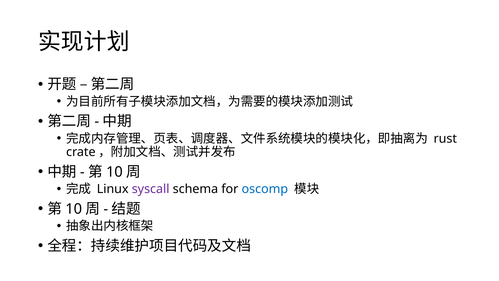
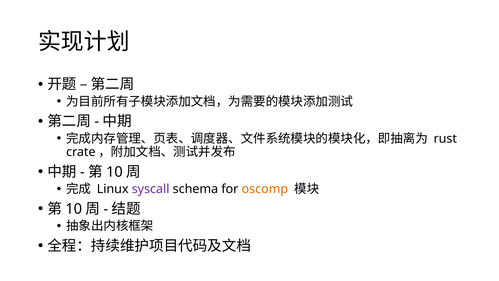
oscomp colour: blue -> orange
